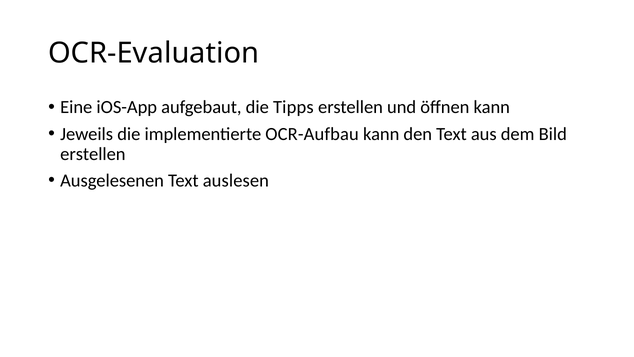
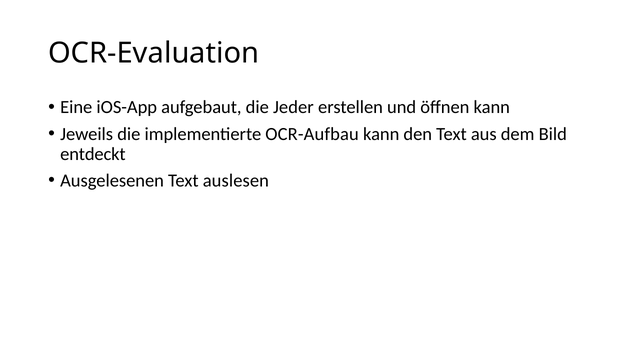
Tipps: Tipps -> Jeder
erstellen at (93, 154): erstellen -> entdeckt
